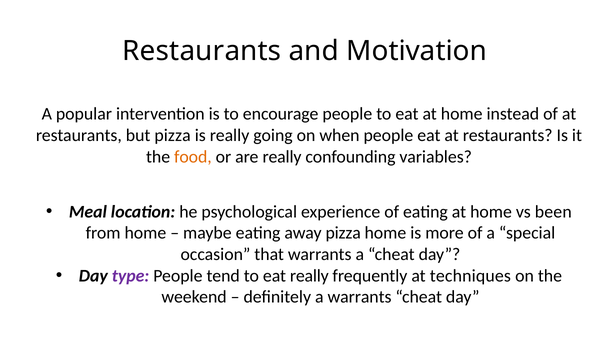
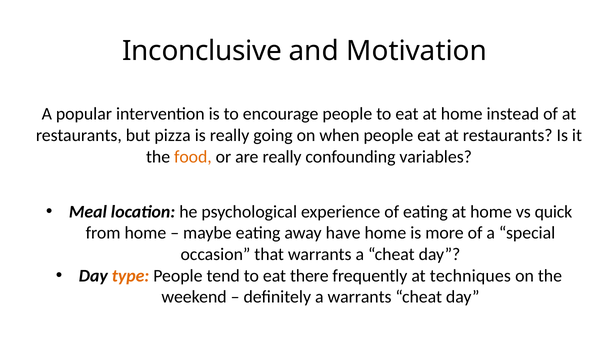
Restaurants at (202, 51): Restaurants -> Inconclusive
been: been -> quick
away pizza: pizza -> have
type colour: purple -> orange
eat really: really -> there
